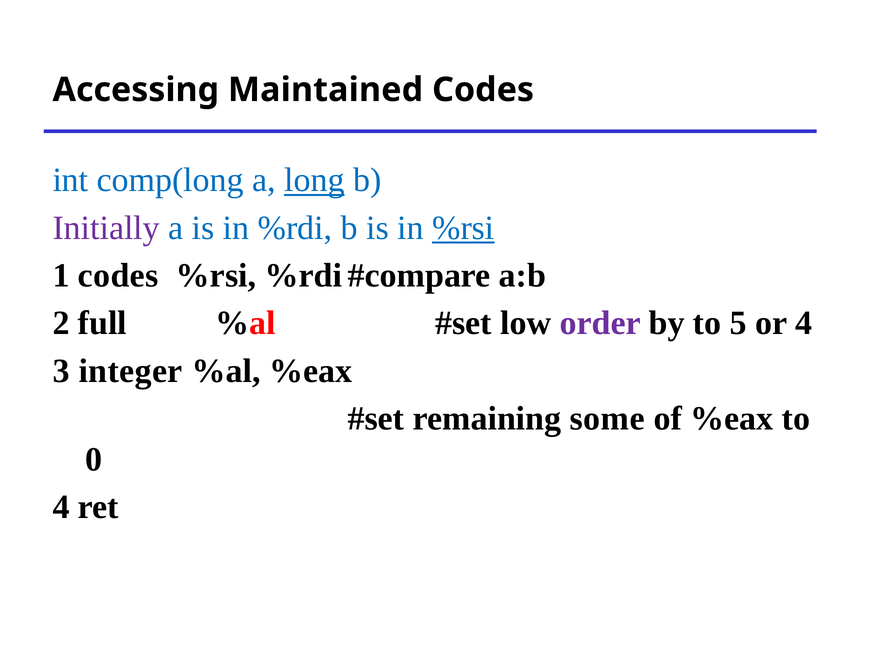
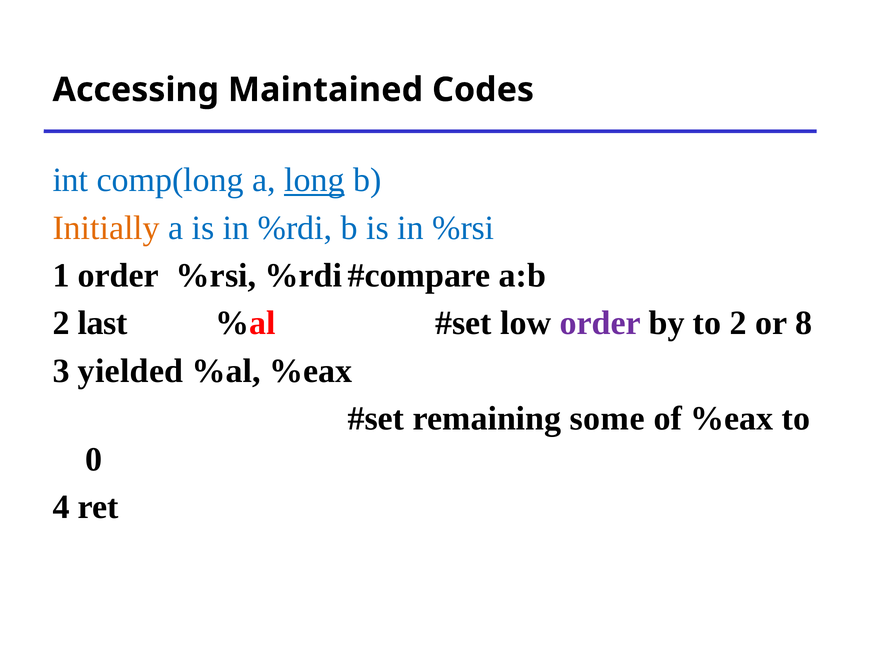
Initially colour: purple -> orange
%rsi at (463, 228) underline: present -> none
1 codes: codes -> order
full: full -> last
to 5: 5 -> 2
or 4: 4 -> 8
integer: integer -> yielded
